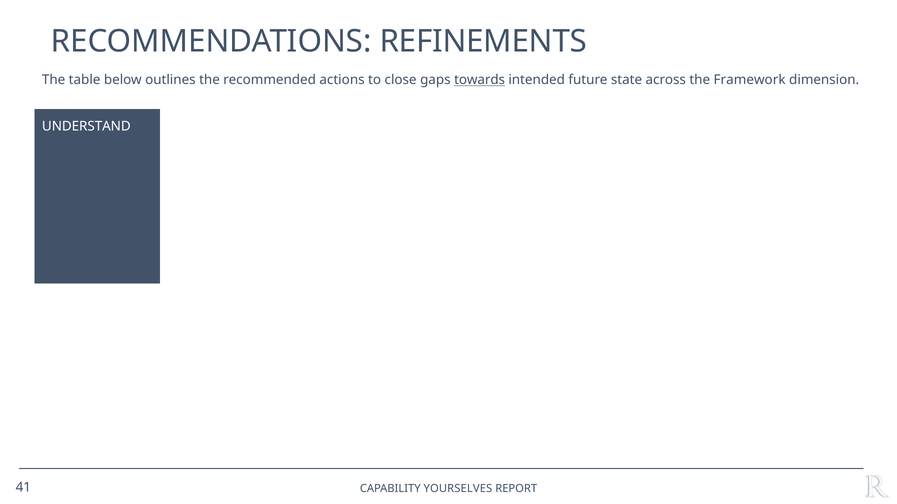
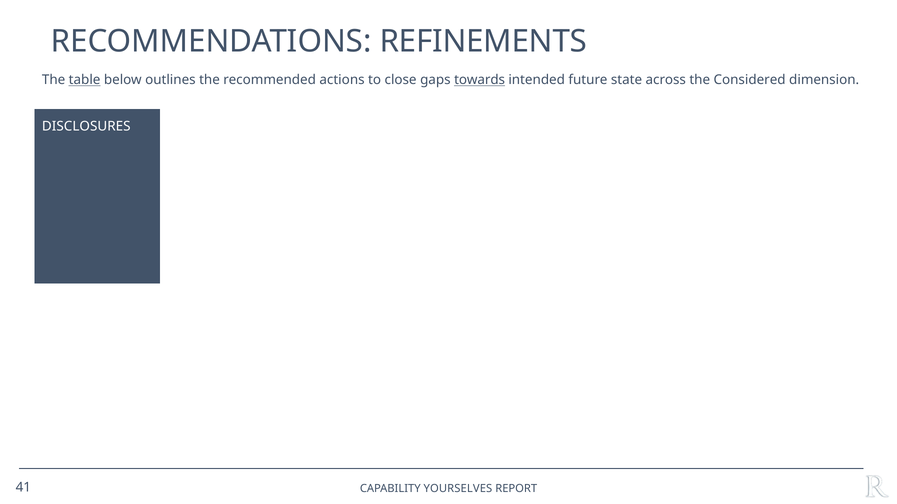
table underline: none -> present
Framework: Framework -> Considered
UNDERSTAND: UNDERSTAND -> DISCLOSURES
